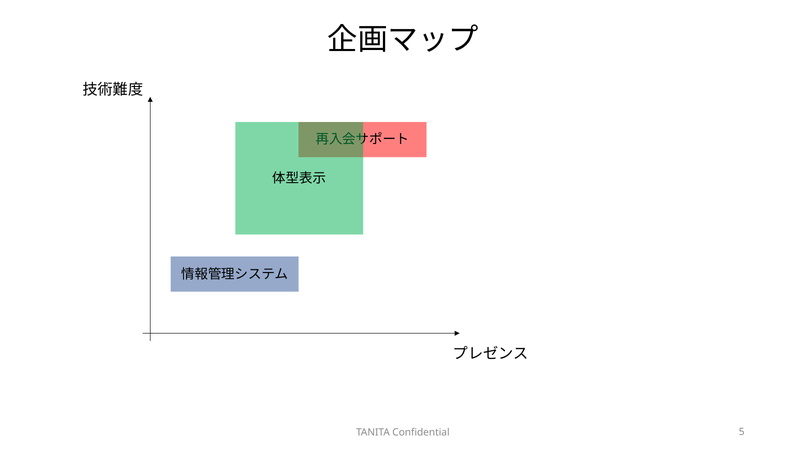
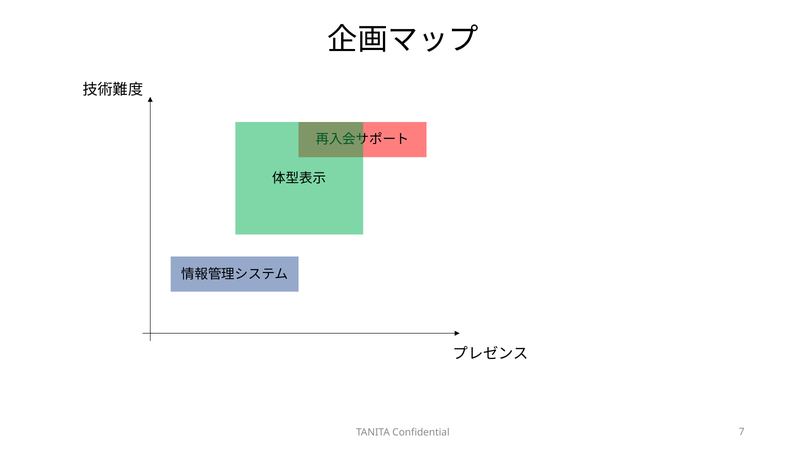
5: 5 -> 7
